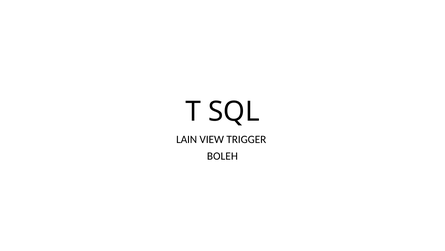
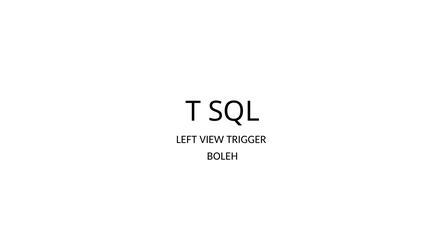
LAIN: LAIN -> LEFT
